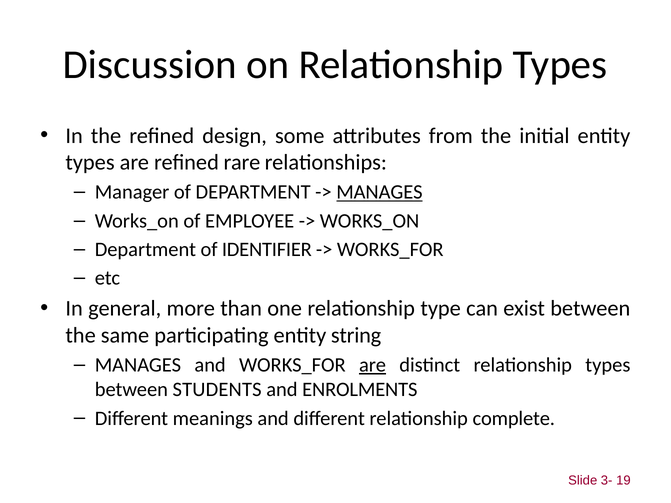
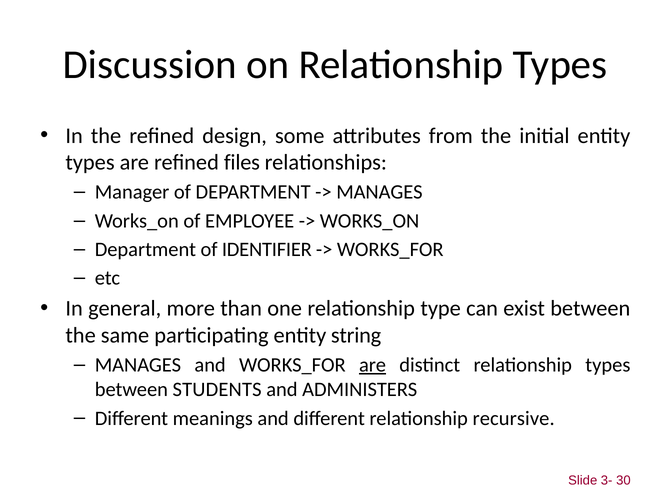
rare: rare -> files
MANAGES at (379, 192) underline: present -> none
ENROLMENTS: ENROLMENTS -> ADMINISTERS
complete: complete -> recursive
19: 19 -> 30
